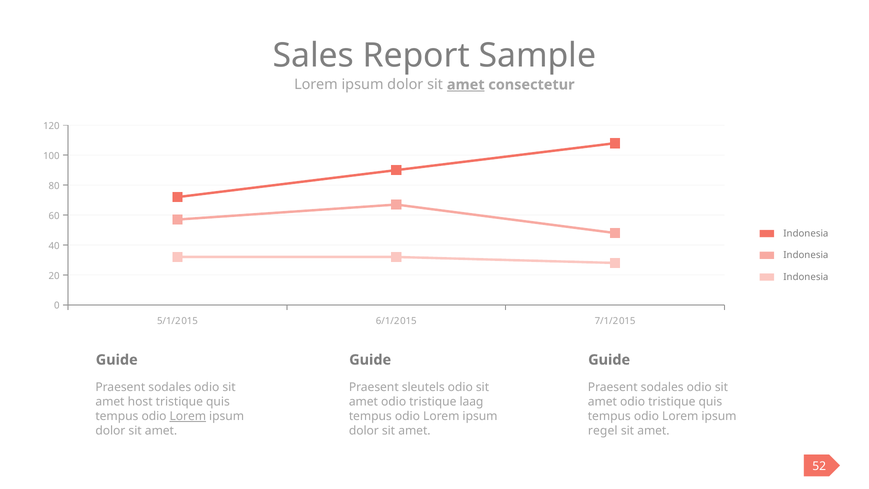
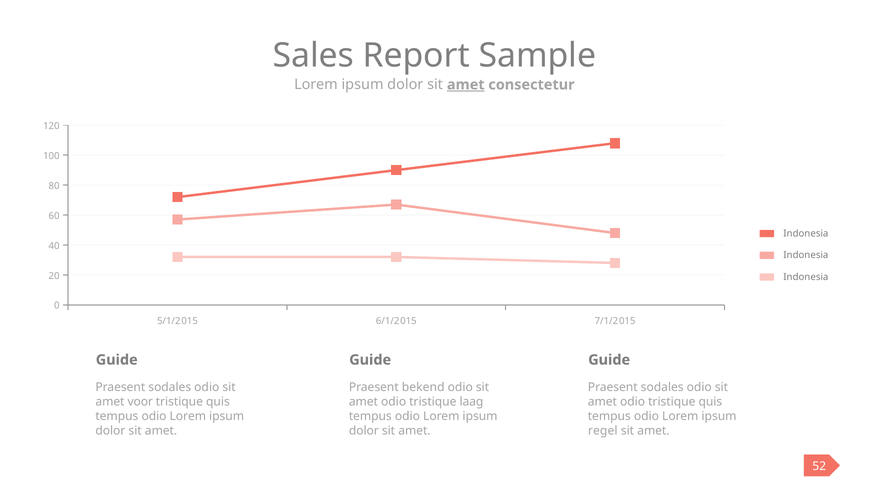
sleutels: sleutels -> bekend
host: host -> voor
Lorem at (188, 416) underline: present -> none
